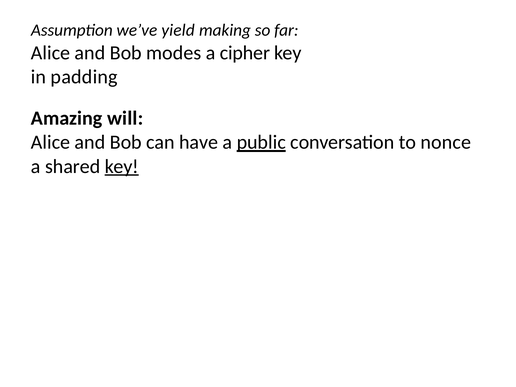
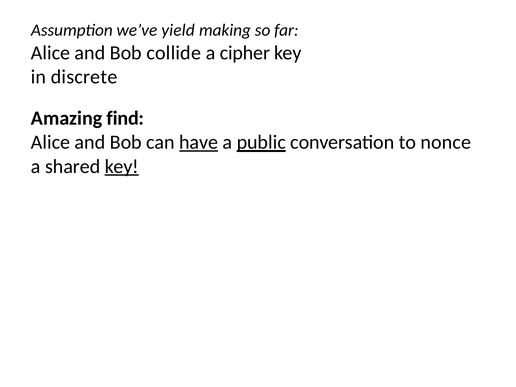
modes: modes -> collide
padding: padding -> discrete
will: will -> find
have underline: none -> present
